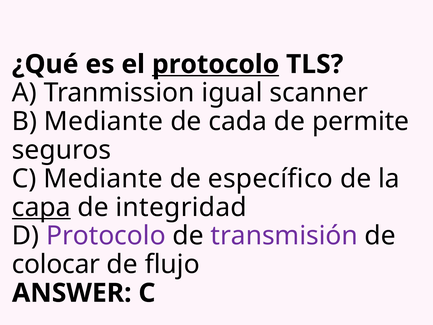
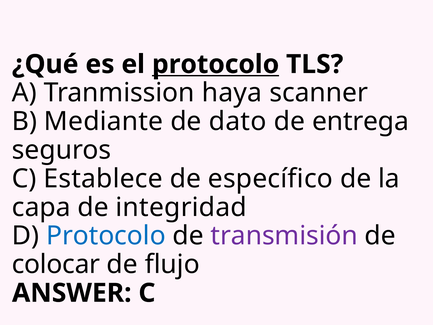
igual: igual -> haya
cada: cada -> dato
permite: permite -> entrega
C Mediante: Mediante -> Establece
capa underline: present -> none
Protocolo at (106, 236) colour: purple -> blue
